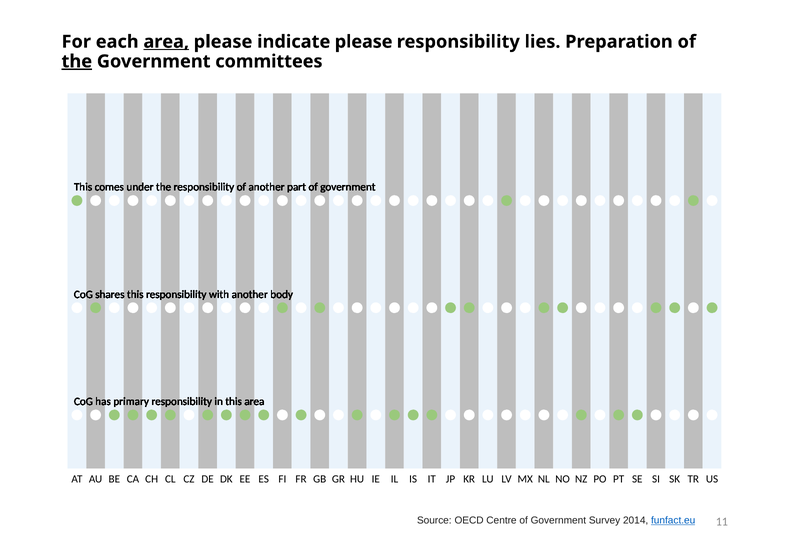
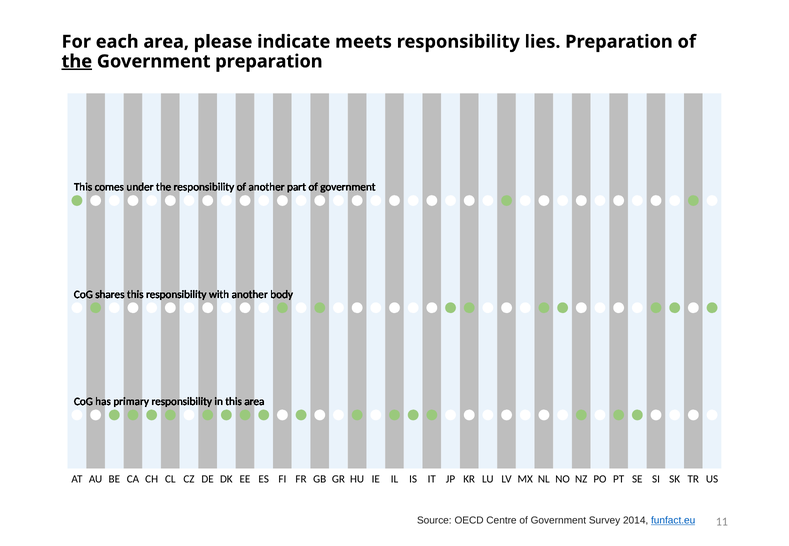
area at (166, 42) underline: present -> none
indicate please: please -> meets
Government committees: committees -> preparation
